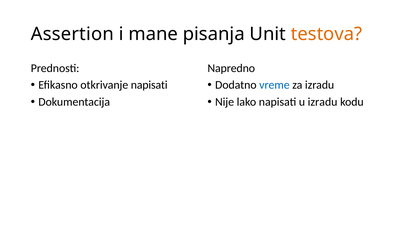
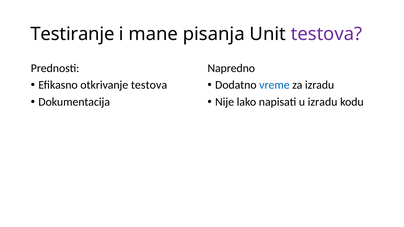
Assertion: Assertion -> Testiranje
testova at (327, 34) colour: orange -> purple
otkrivanje napisati: napisati -> testova
